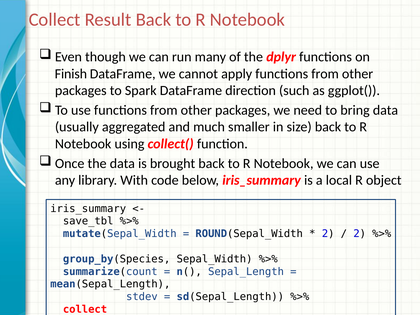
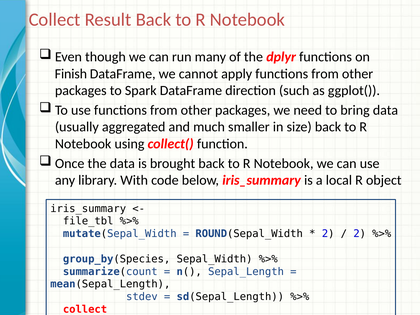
save_tbl: save_tbl -> file_tbl
